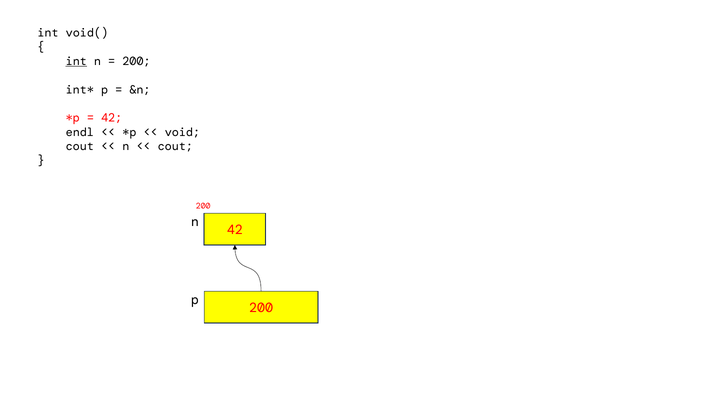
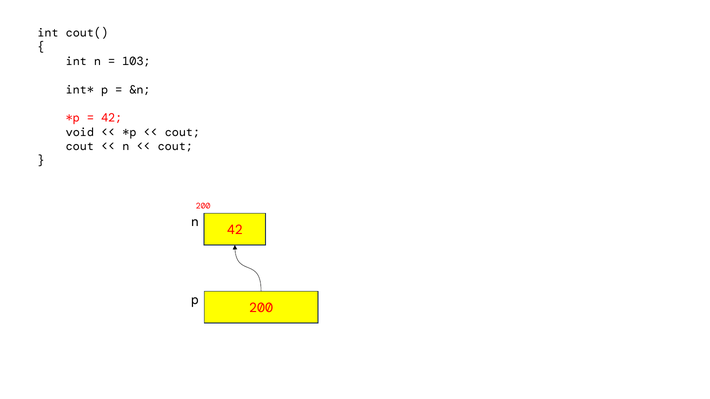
void(: void( -> cout(
int at (76, 61) underline: present -> none
200 at (136, 61): 200 -> 103
endl: endl -> void
void at (182, 132): void -> cout
